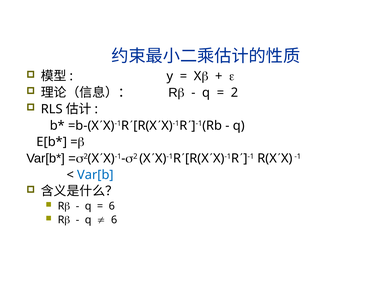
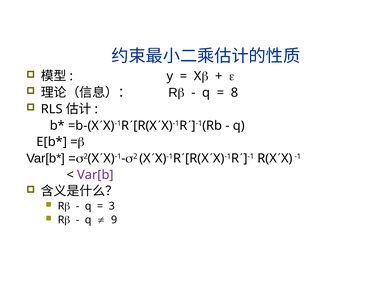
2: 2 -> 8
Var[b colour: blue -> purple
6 at (112, 206): 6 -> 3
6 at (114, 220): 6 -> 9
